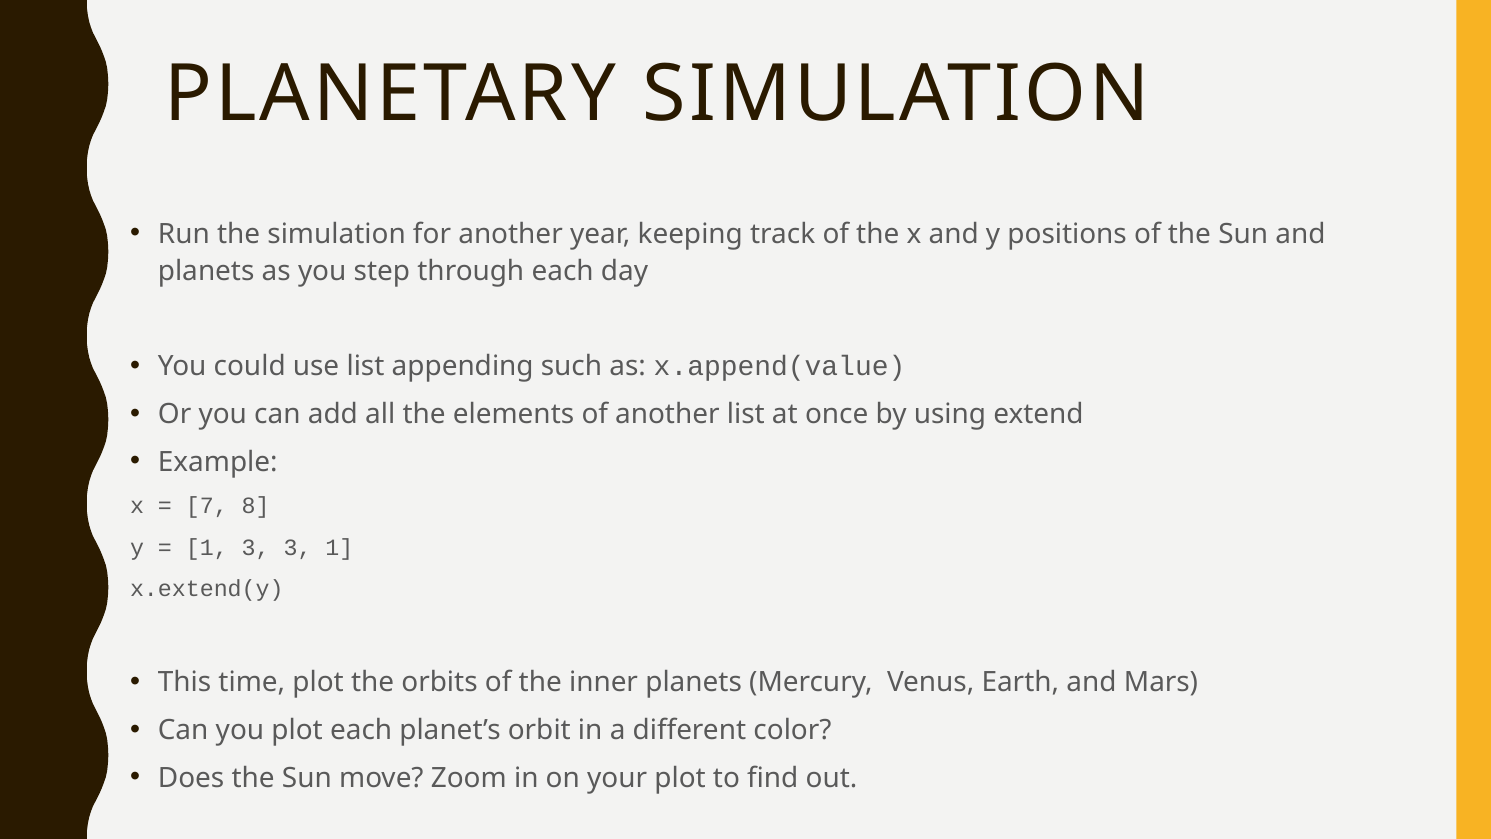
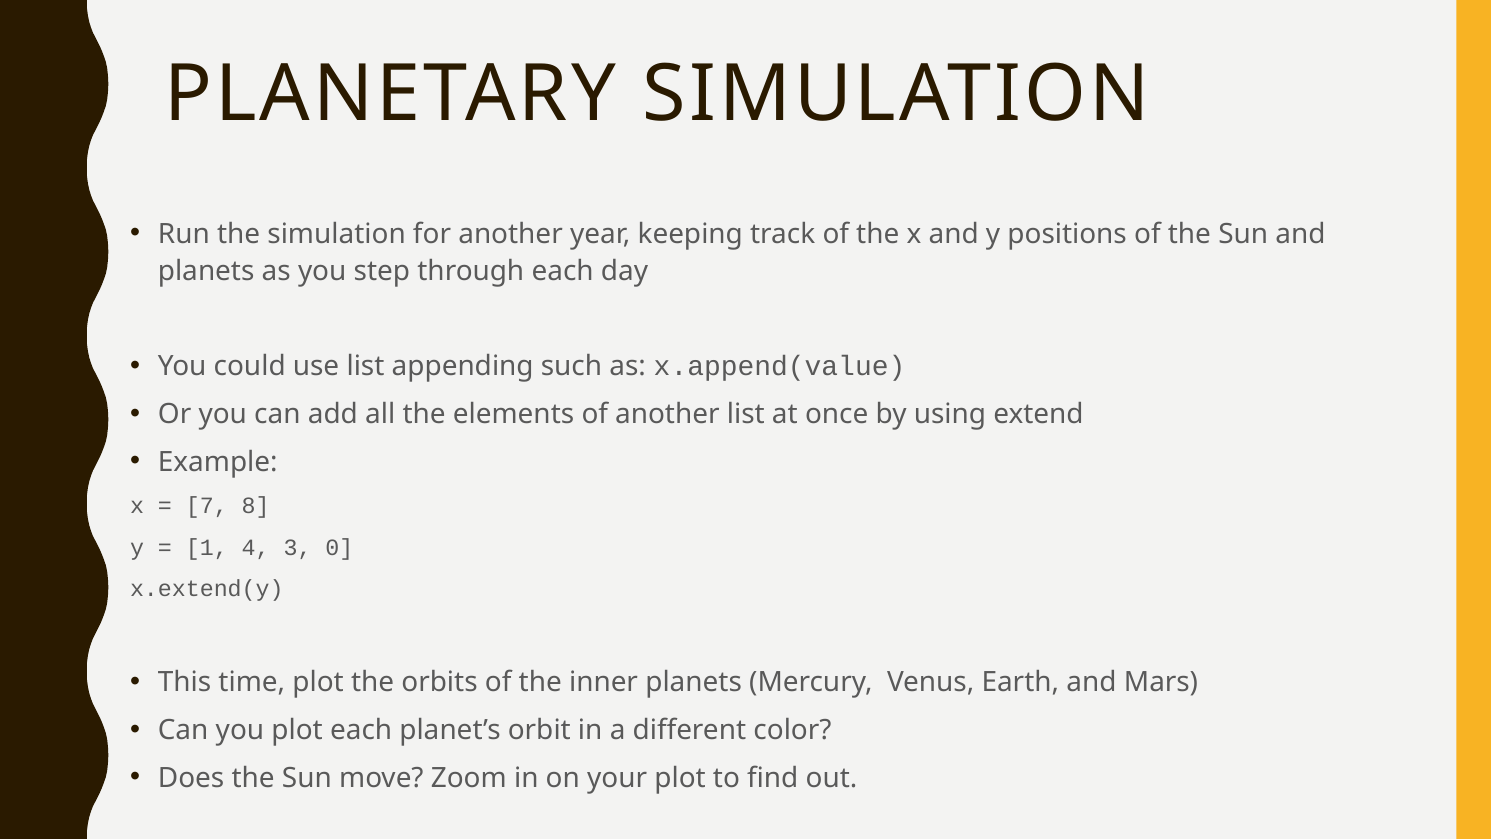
1 3: 3 -> 4
3 1: 1 -> 0
